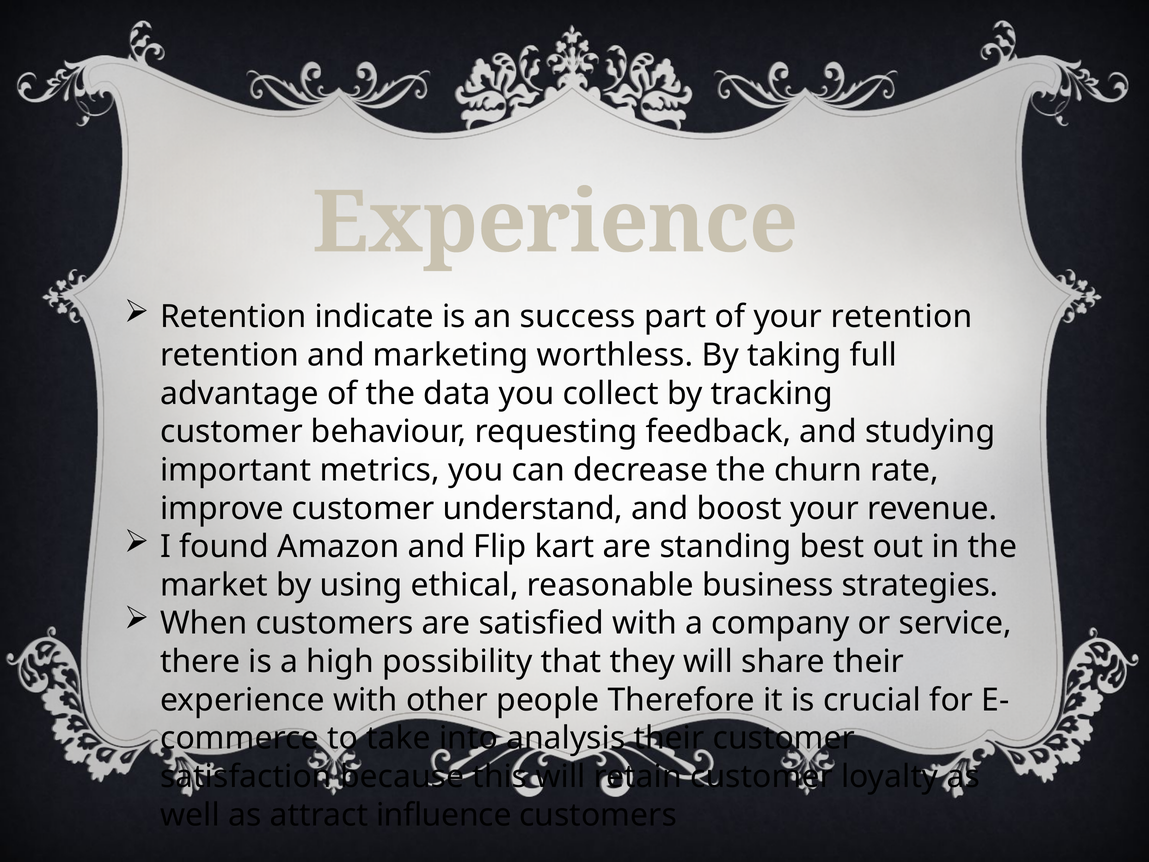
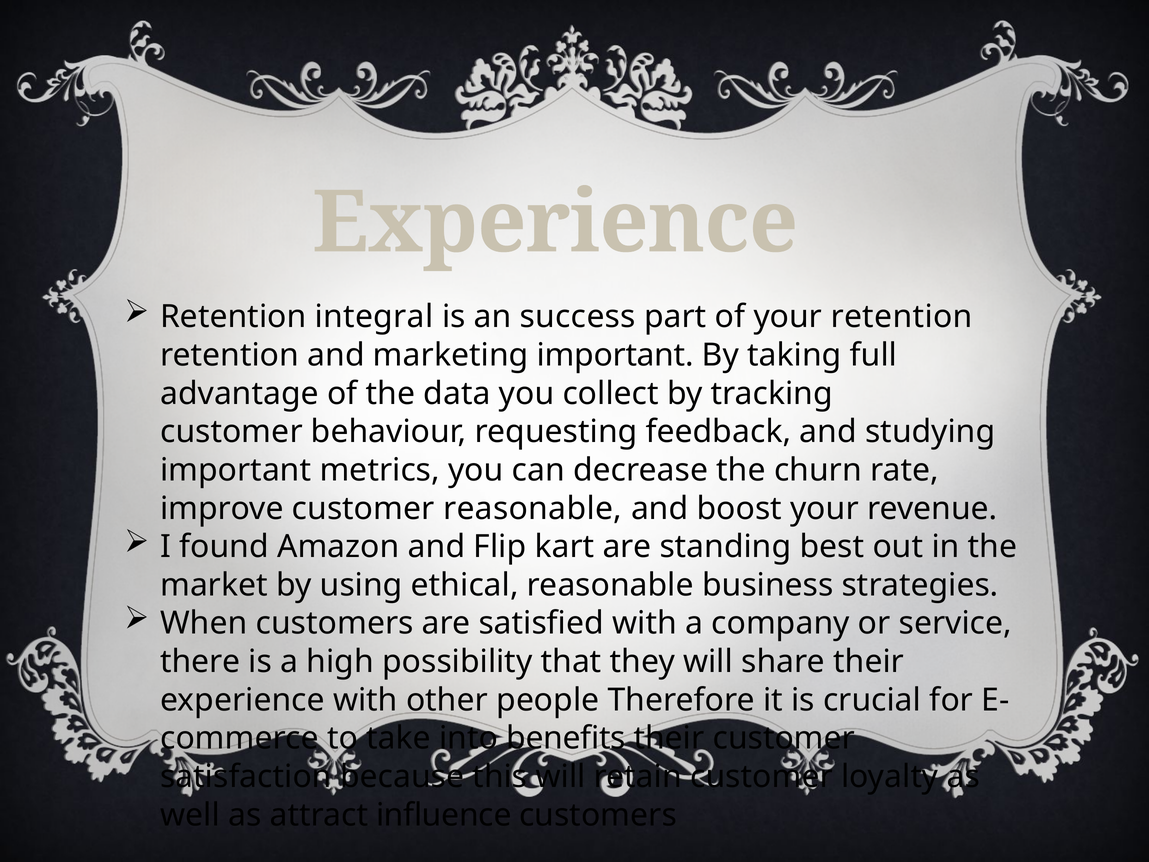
indicate: indicate -> integral
marketing worthless: worthless -> important
customer understand: understand -> reasonable
analysis: analysis -> benefits
